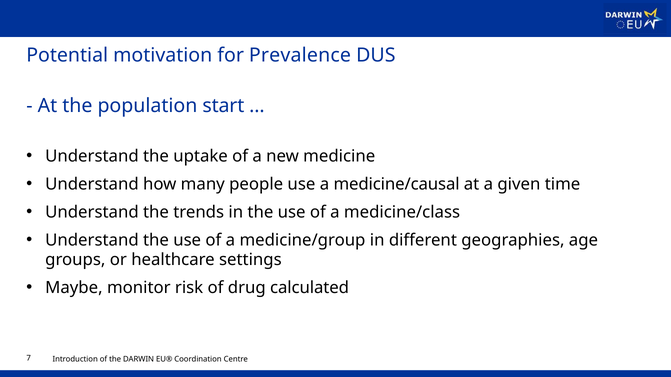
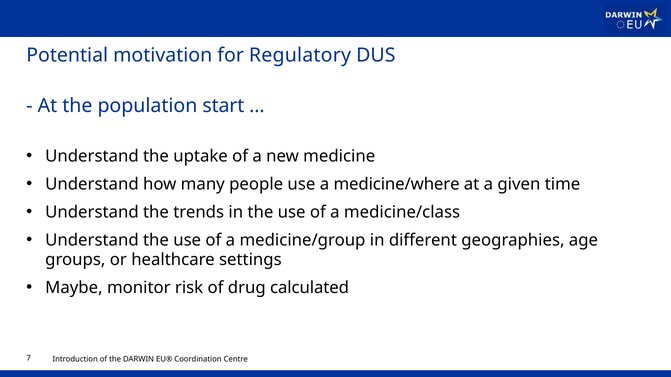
Prevalence: Prevalence -> Regulatory
medicine/causal: medicine/causal -> medicine/where
